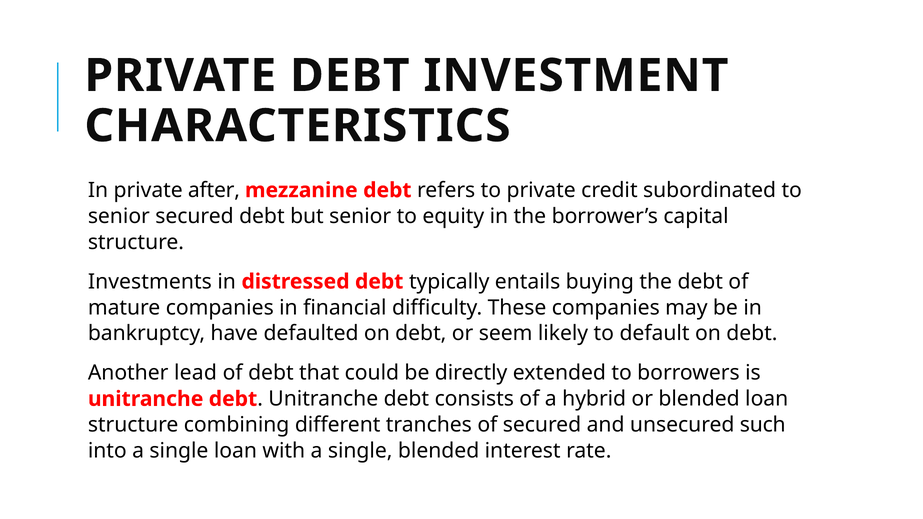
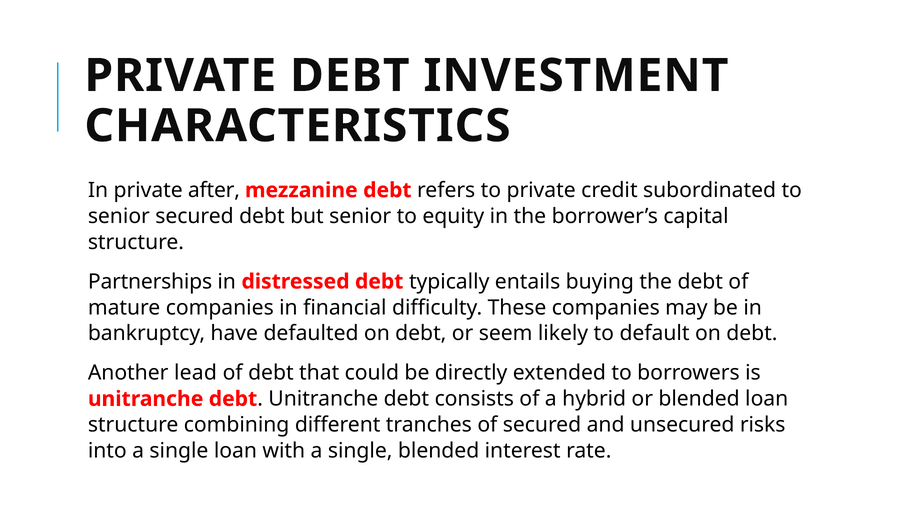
Investments: Investments -> Partnerships
such: such -> risks
